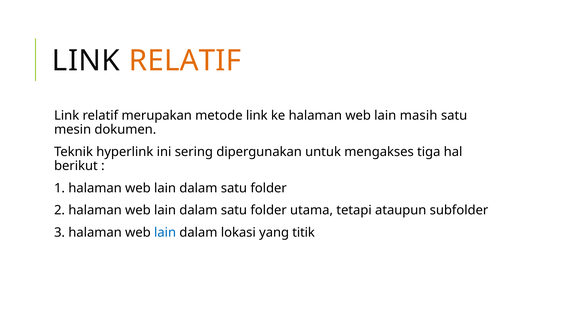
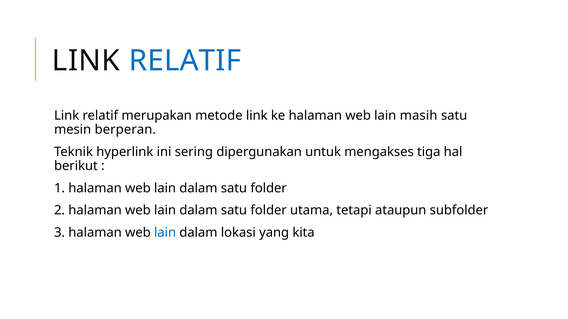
RELATIF at (185, 61) colour: orange -> blue
dokumen: dokumen -> berperan
titik: titik -> kita
